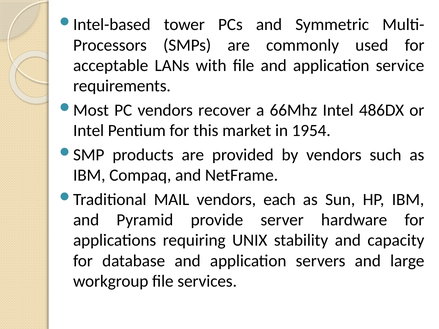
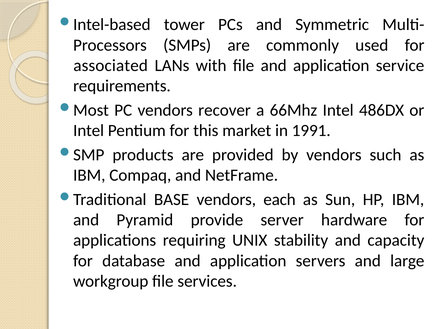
acceptable: acceptable -> associated
1954: 1954 -> 1991
MAIL: MAIL -> BASE
